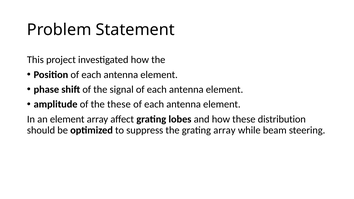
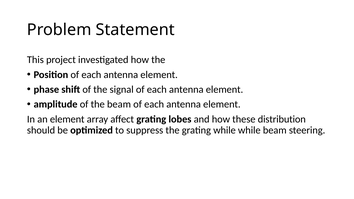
the these: these -> beam
grating array: array -> while
